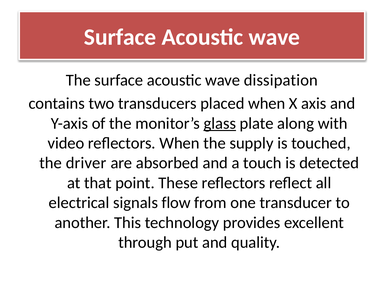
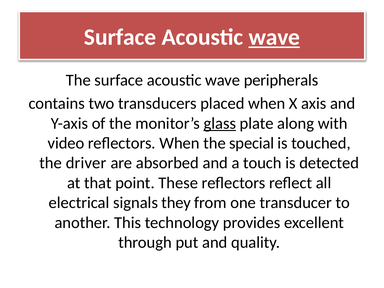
wave at (274, 37) underline: none -> present
dissipation: dissipation -> peripherals
supply: supply -> special
flow: flow -> they
